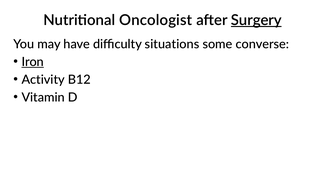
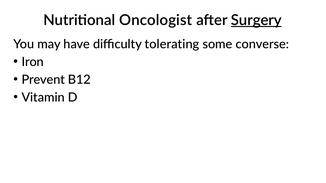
situations: situations -> tolerating
Iron underline: present -> none
Activity: Activity -> Prevent
